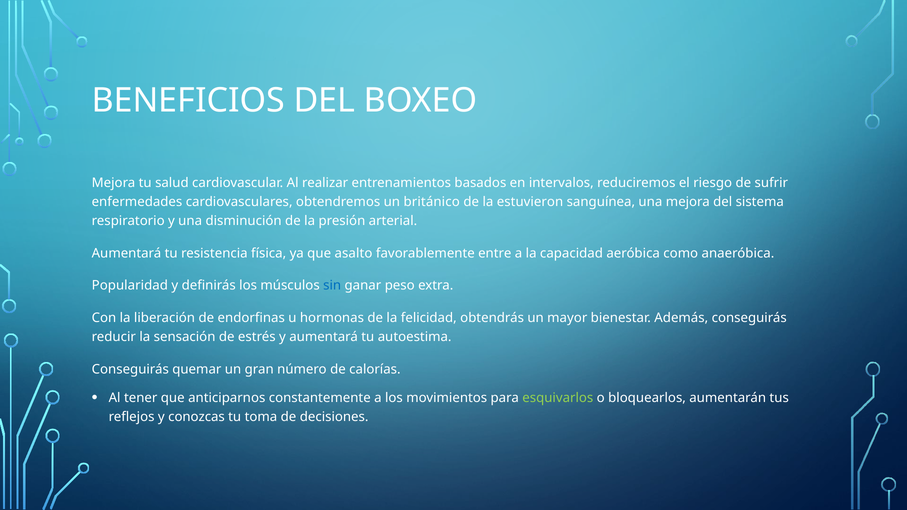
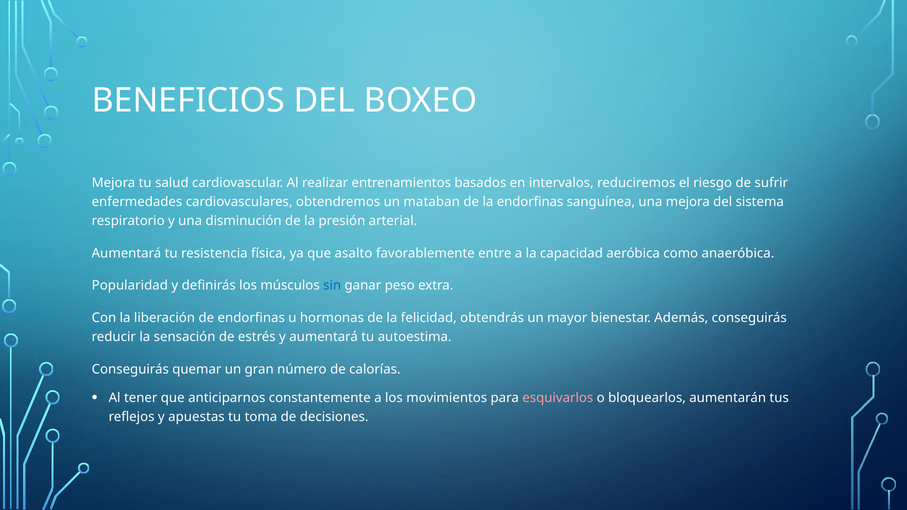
británico: británico -> mataban
la estuvieron: estuvieron -> endorfinas
esquivarlos colour: light green -> pink
conozcas: conozcas -> apuestas
